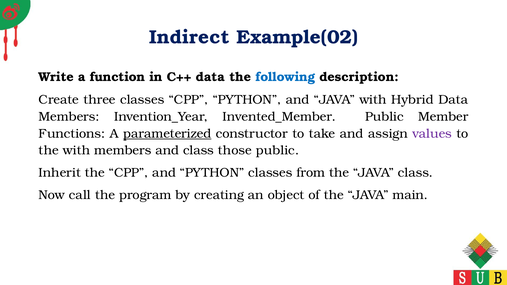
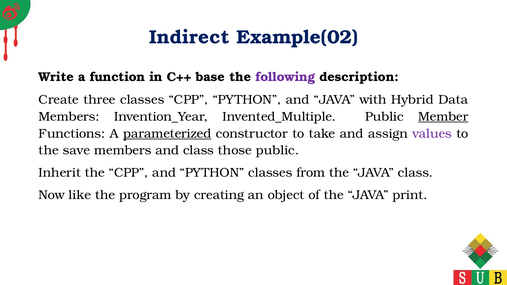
C++ data: data -> base
following colour: blue -> purple
Invented_Member: Invented_Member -> Invented_Multiple
Member underline: none -> present
the with: with -> save
call: call -> like
main: main -> print
